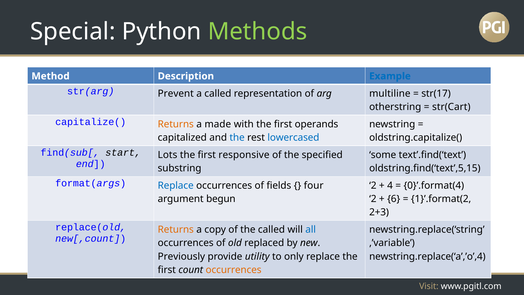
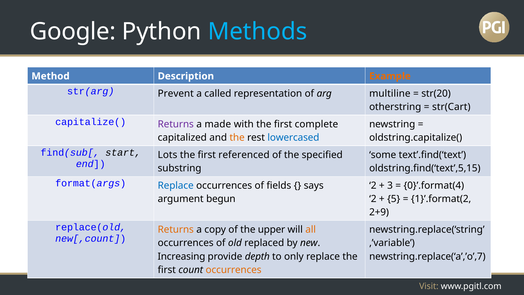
Special: Special -> Google
Methods colour: light green -> light blue
Example colour: blue -> orange
str(17: str(17 -> str(20
Returns at (176, 124) colour: orange -> purple
operands: operands -> complete
the at (237, 137) colour: blue -> orange
responsive: responsive -> referenced
four: four -> says
4: 4 -> 3
6: 6 -> 5
2+3: 2+3 -> 2+9
the called: called -> upper
all colour: blue -> orange
Previously: Previously -> Increasing
utility: utility -> depth
newstring.replace(‘a’,’o’,4: newstring.replace(‘a’,’o’,4 -> newstring.replace(‘a’,’o’,7
